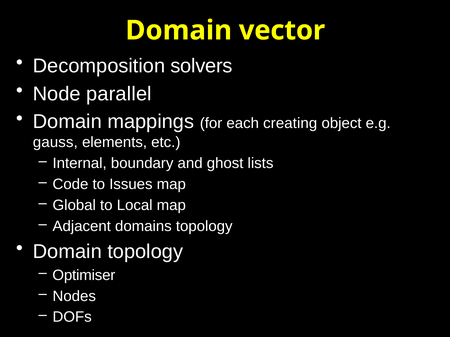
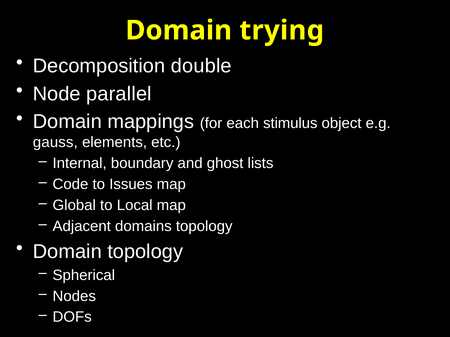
vector: vector -> trying
solvers: solvers -> double
creating: creating -> stimulus
Optimiser: Optimiser -> Spherical
